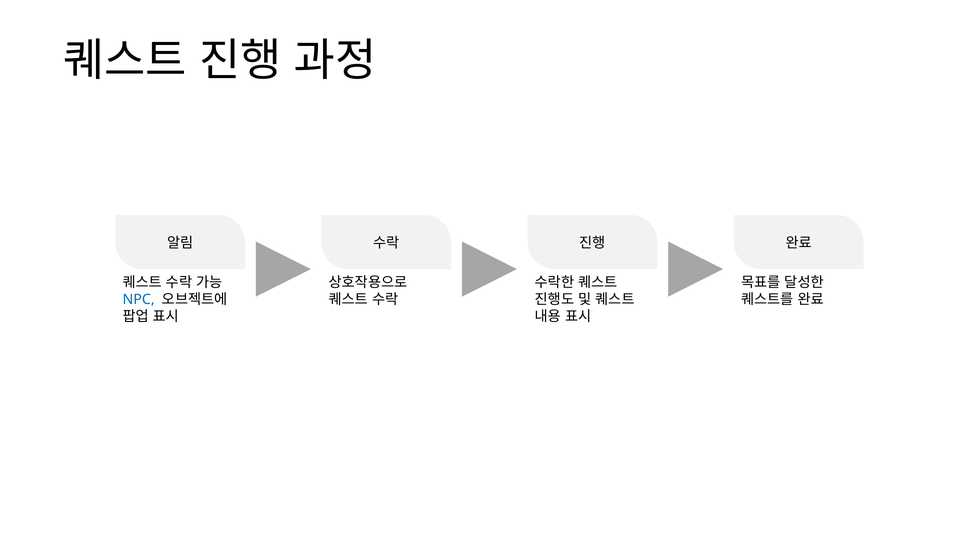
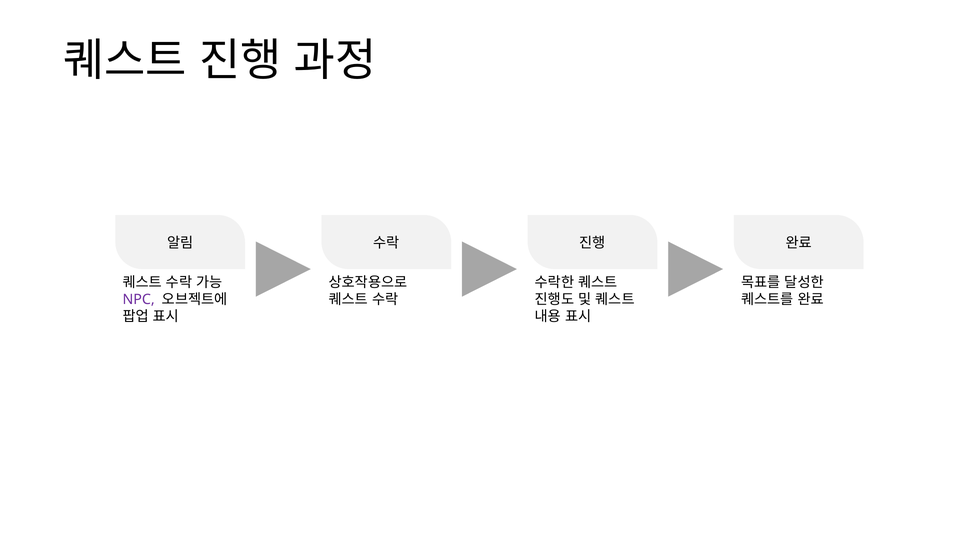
NPC colour: blue -> purple
